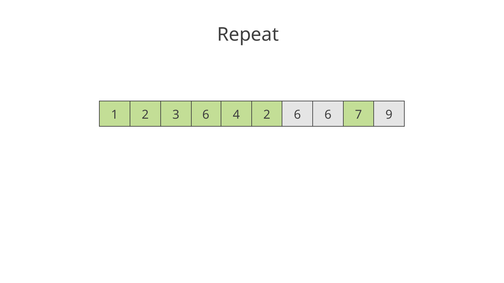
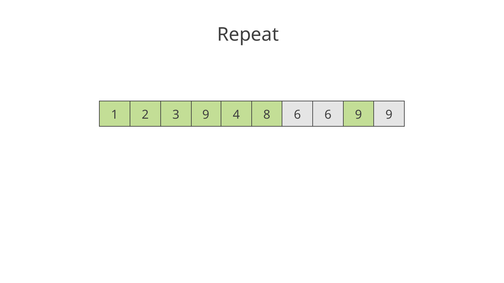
3 6: 6 -> 9
4 2: 2 -> 8
6 7: 7 -> 9
